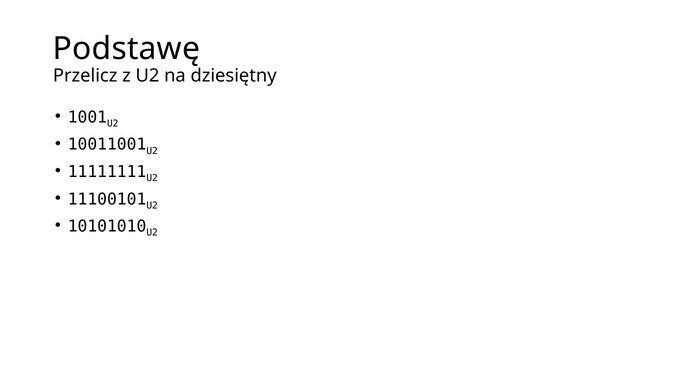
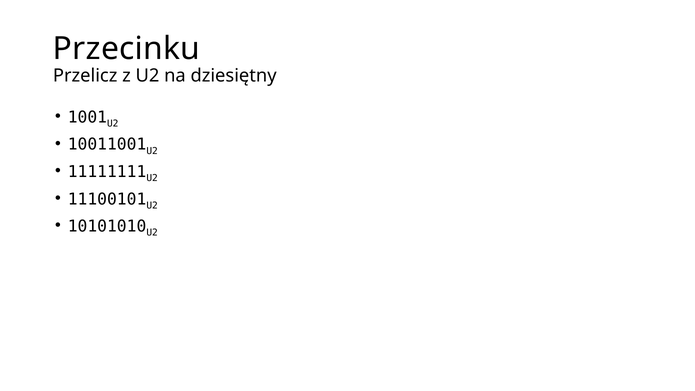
Podstawę: Podstawę -> Przecinku
